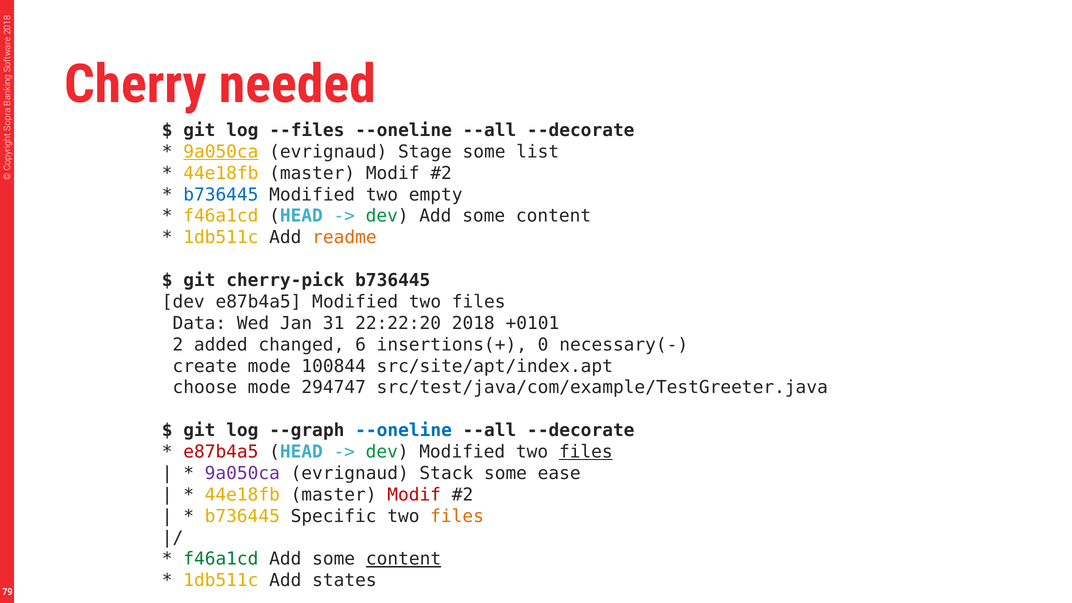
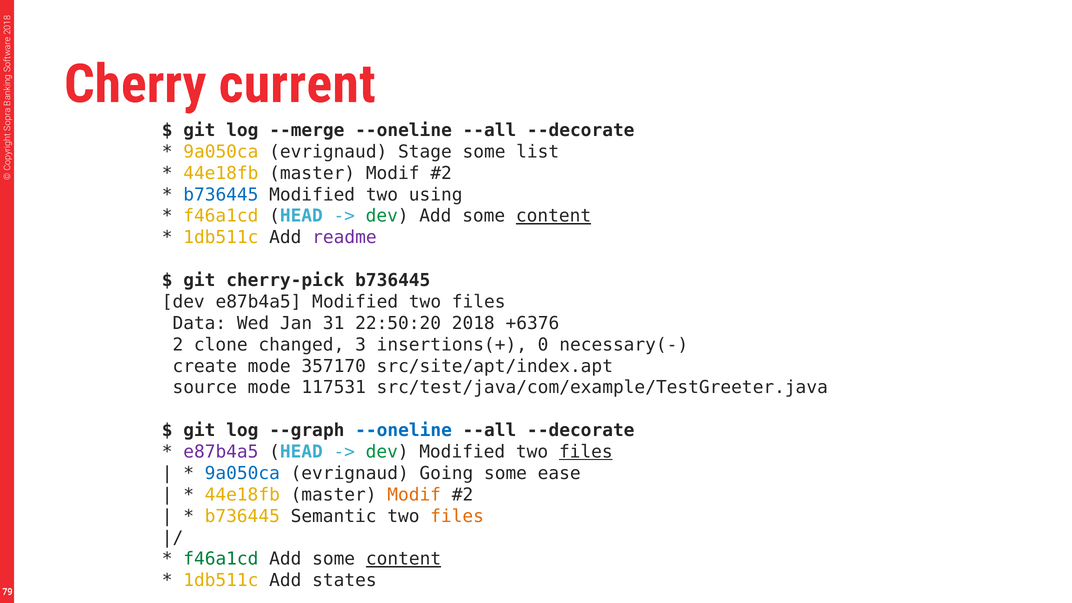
needed: needed -> current
--files: --files -> --merge
9a050ca at (221, 152) underline: present -> none
empty: empty -> using
content at (554, 216) underline: none -> present
readme colour: orange -> purple
22:22:20: 22:22:20 -> 22:50:20
+0101: +0101 -> +6376
added: added -> clone
6: 6 -> 3
100844: 100844 -> 357170
choose: choose -> source
294747: 294747 -> 117531
e87b4a5 at (221, 452) colour: red -> purple
9a050ca at (242, 473) colour: purple -> blue
Stack: Stack -> Going
Modif at (414, 495) colour: red -> orange
Specific: Specific -> Semantic
